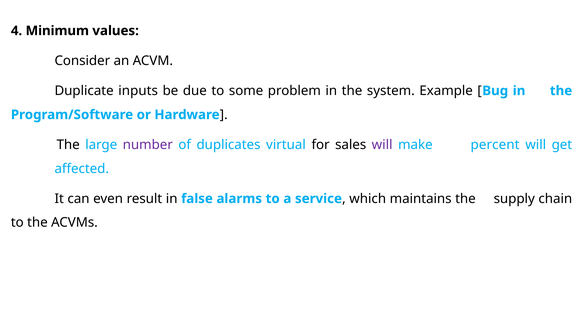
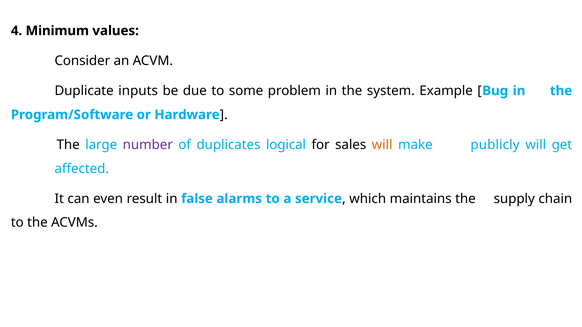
virtual: virtual -> logical
will at (382, 145) colour: purple -> orange
percent: percent -> publicly
